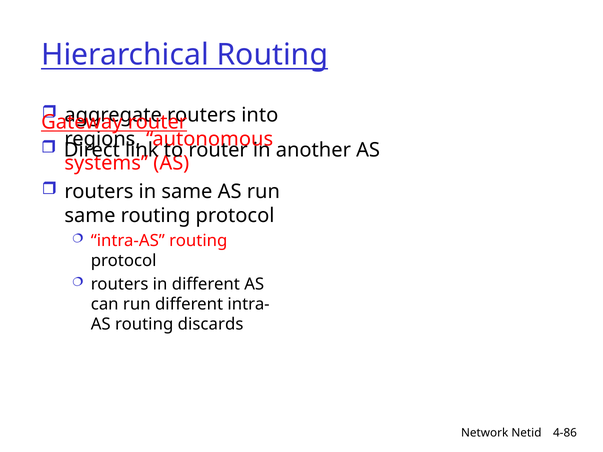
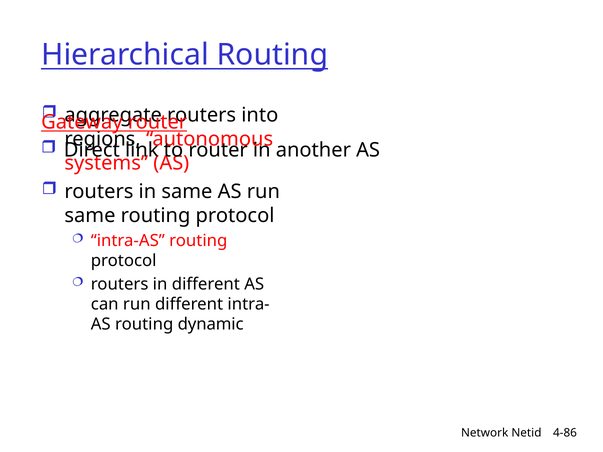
discards: discards -> dynamic
